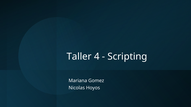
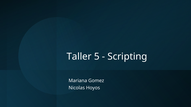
4: 4 -> 5
